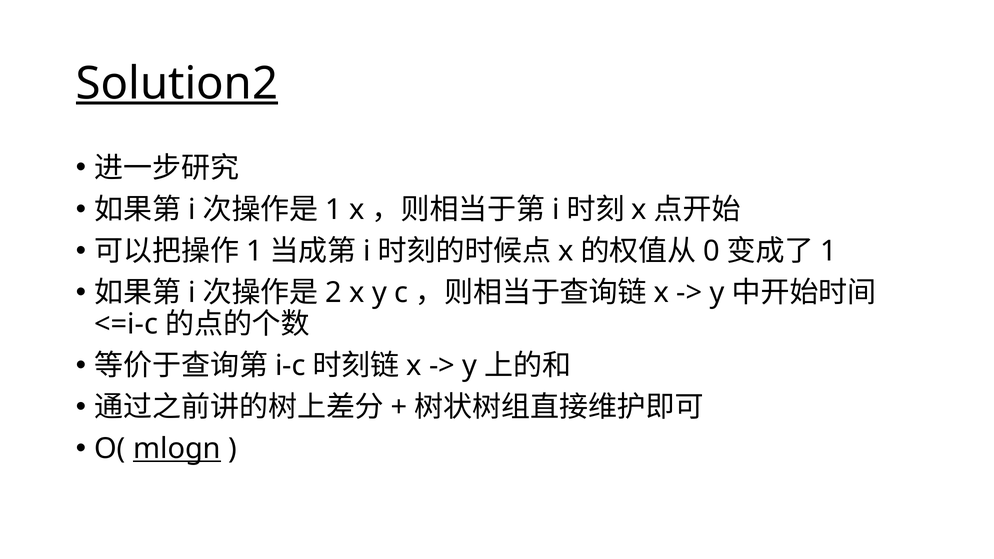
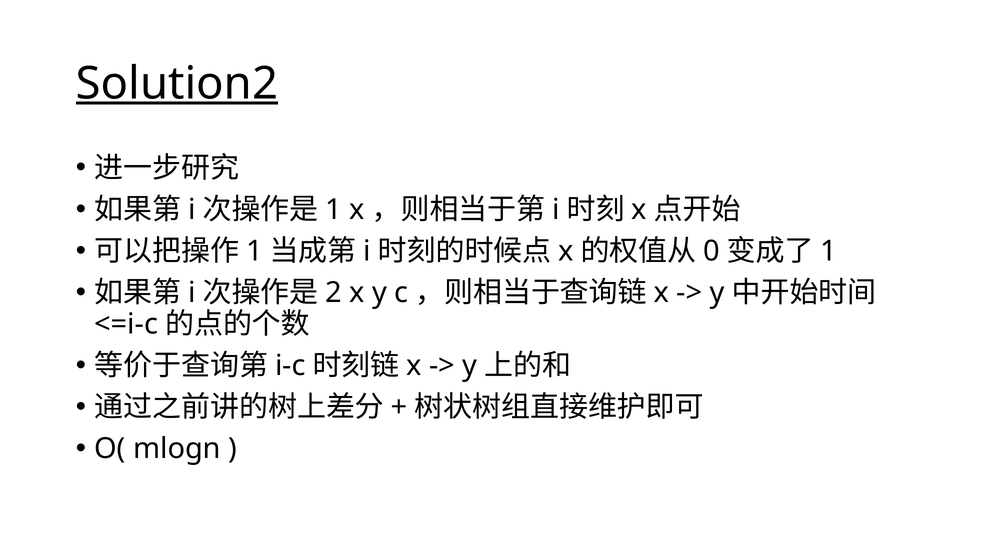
mlogn underline: present -> none
